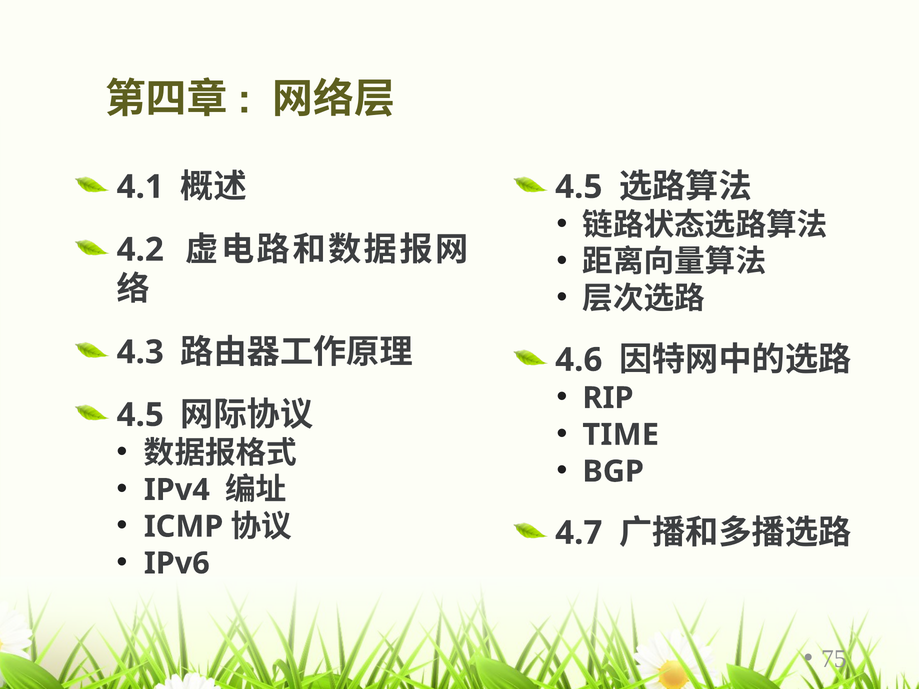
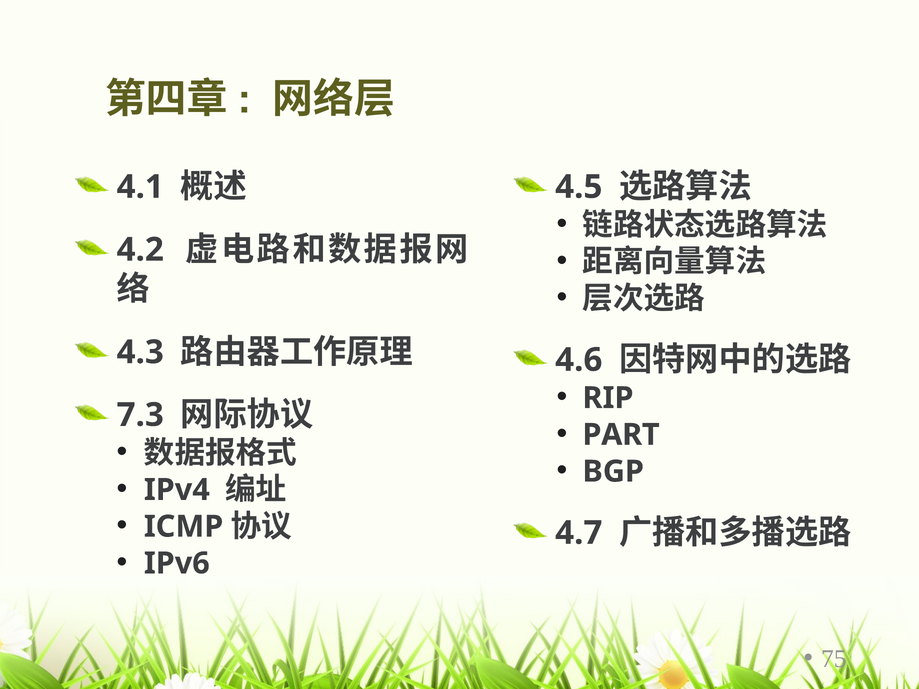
4.5 at (140, 415): 4.5 -> 7.3
TIME: TIME -> PART
